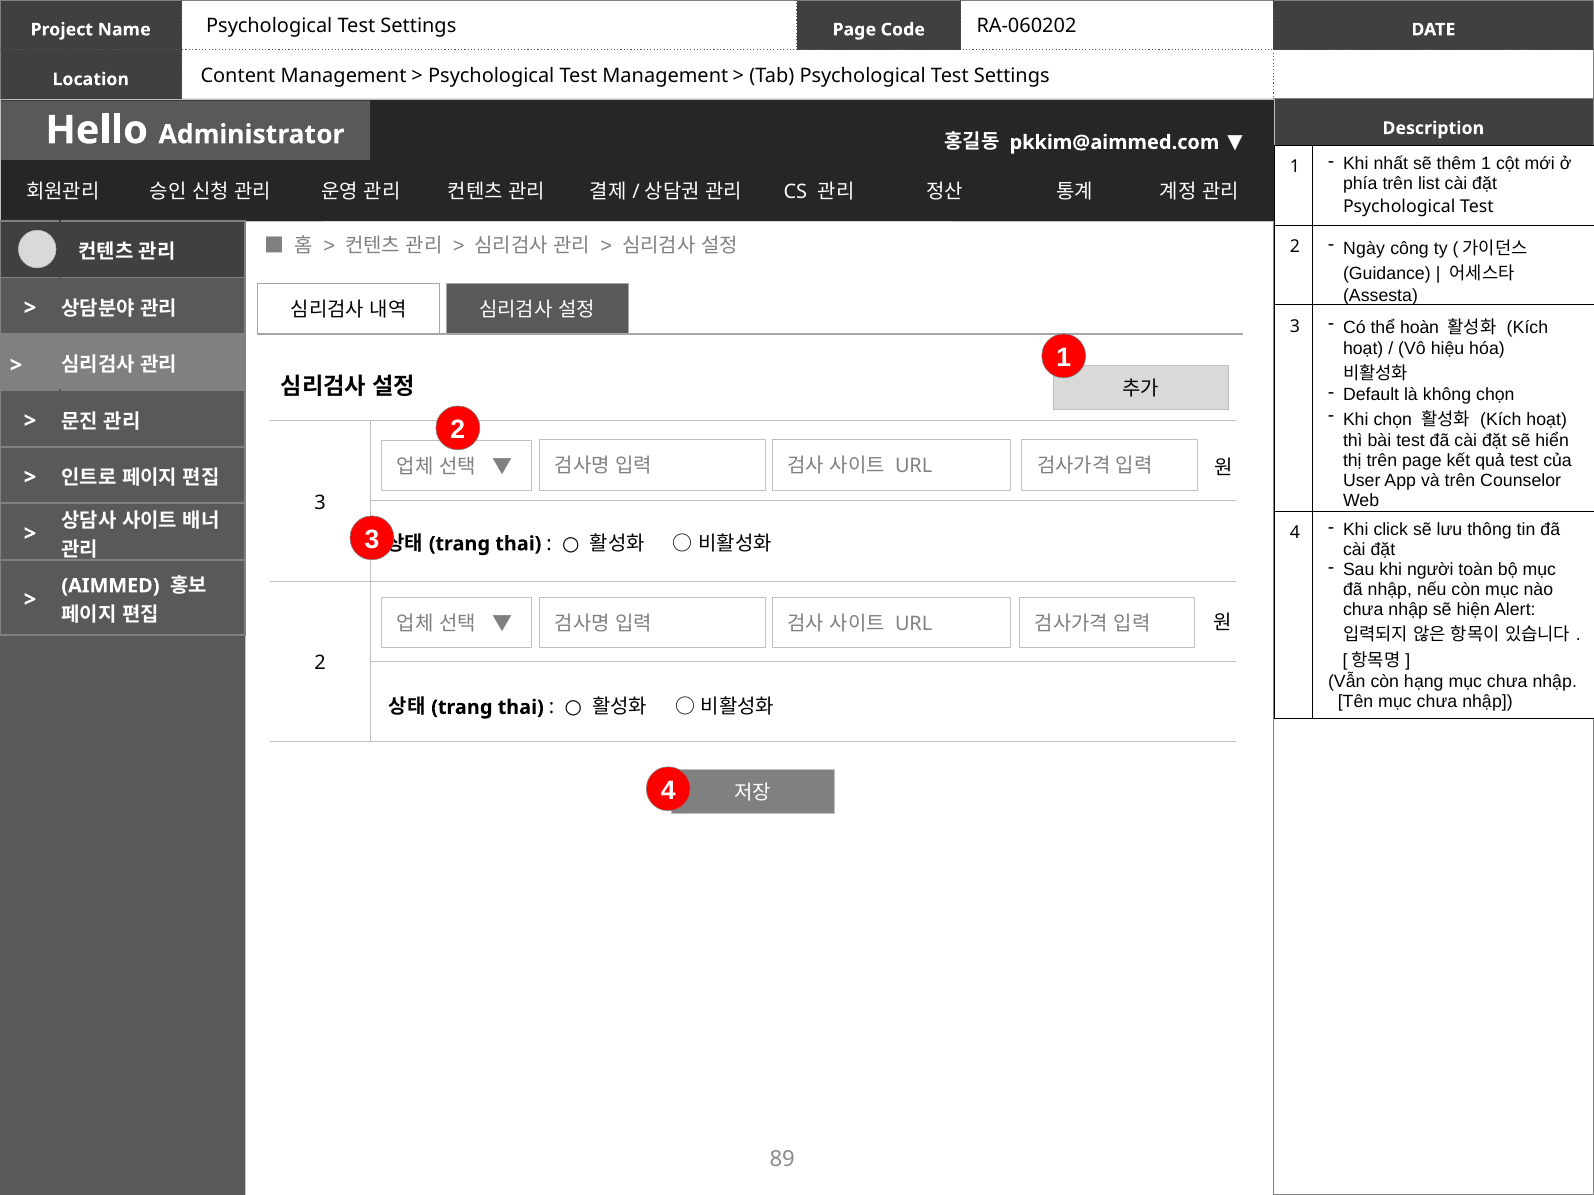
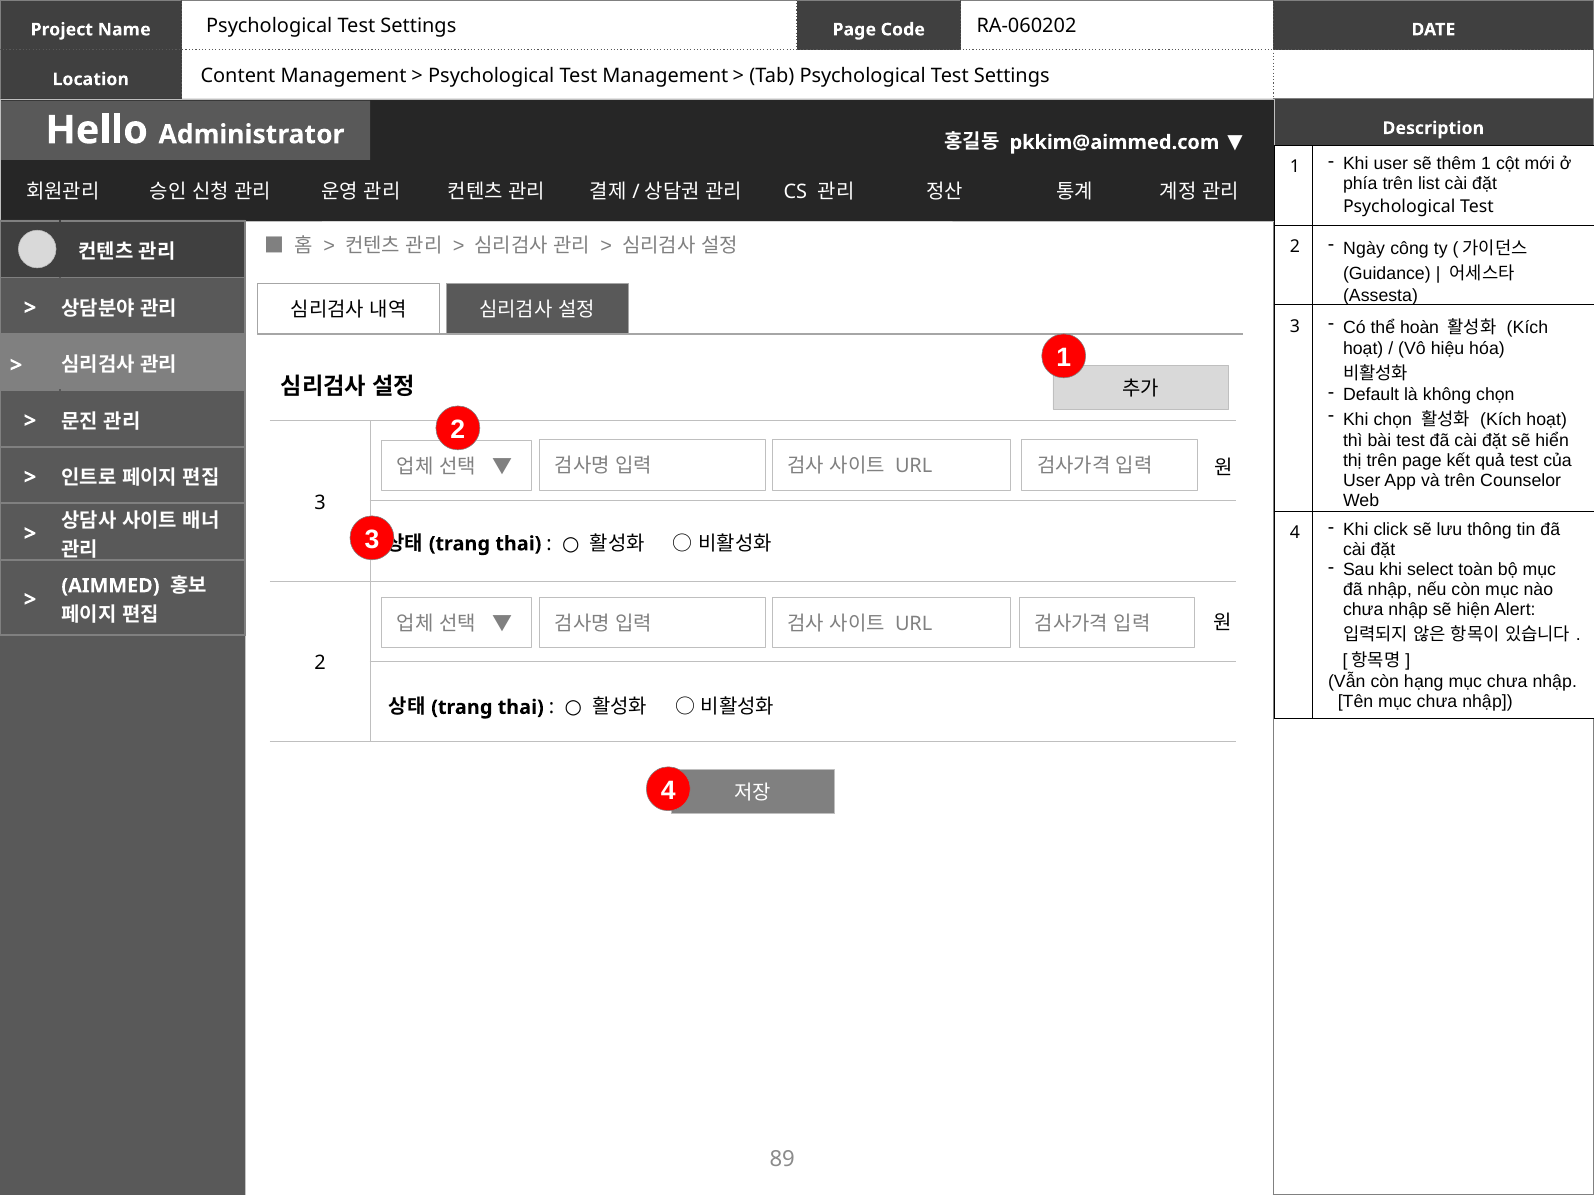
Khi nhất: nhất -> user
người: người -> select
